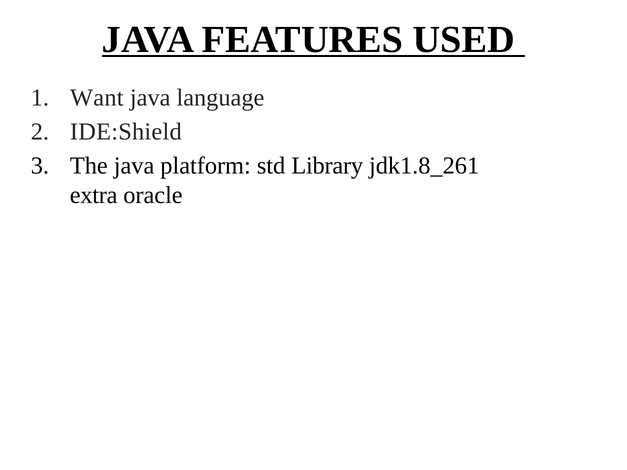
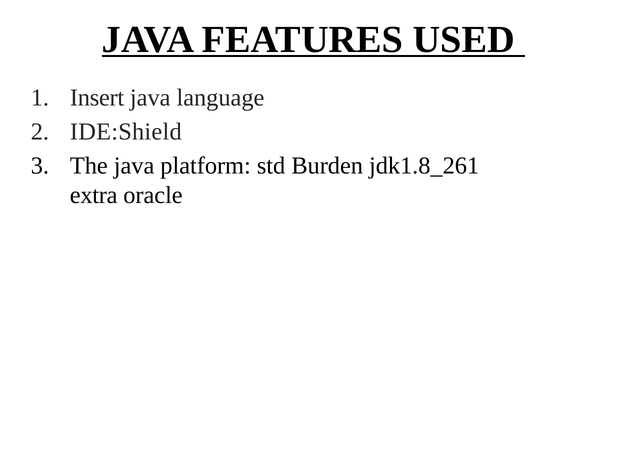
Want: Want -> Insert
Library: Library -> Burden
